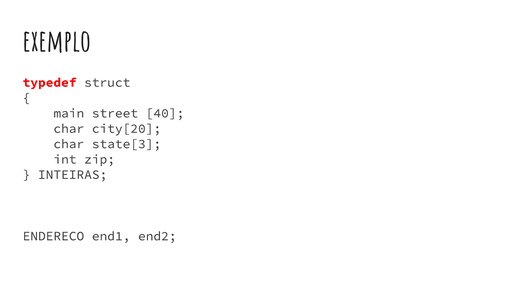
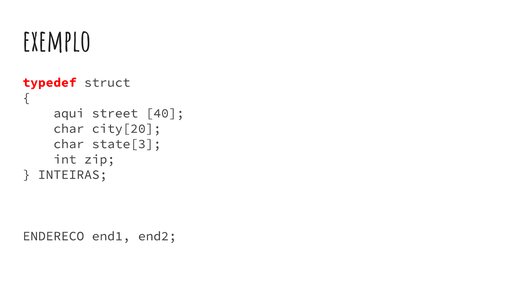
main: main -> aqui
